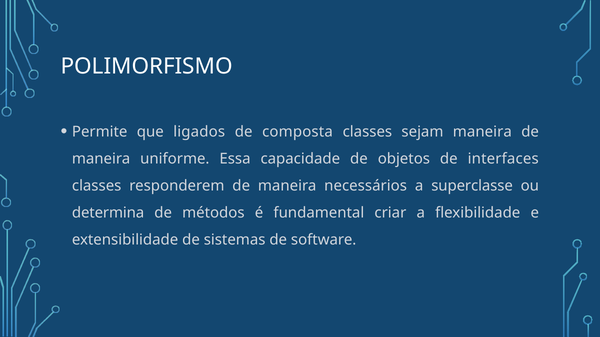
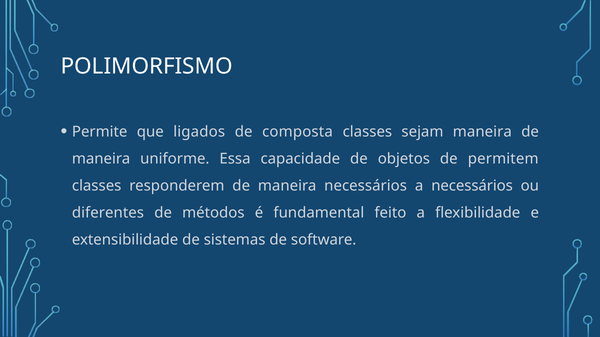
interfaces: interfaces -> permitem
a superclasse: superclasse -> necessários
determina: determina -> diferentes
criar: criar -> feito
